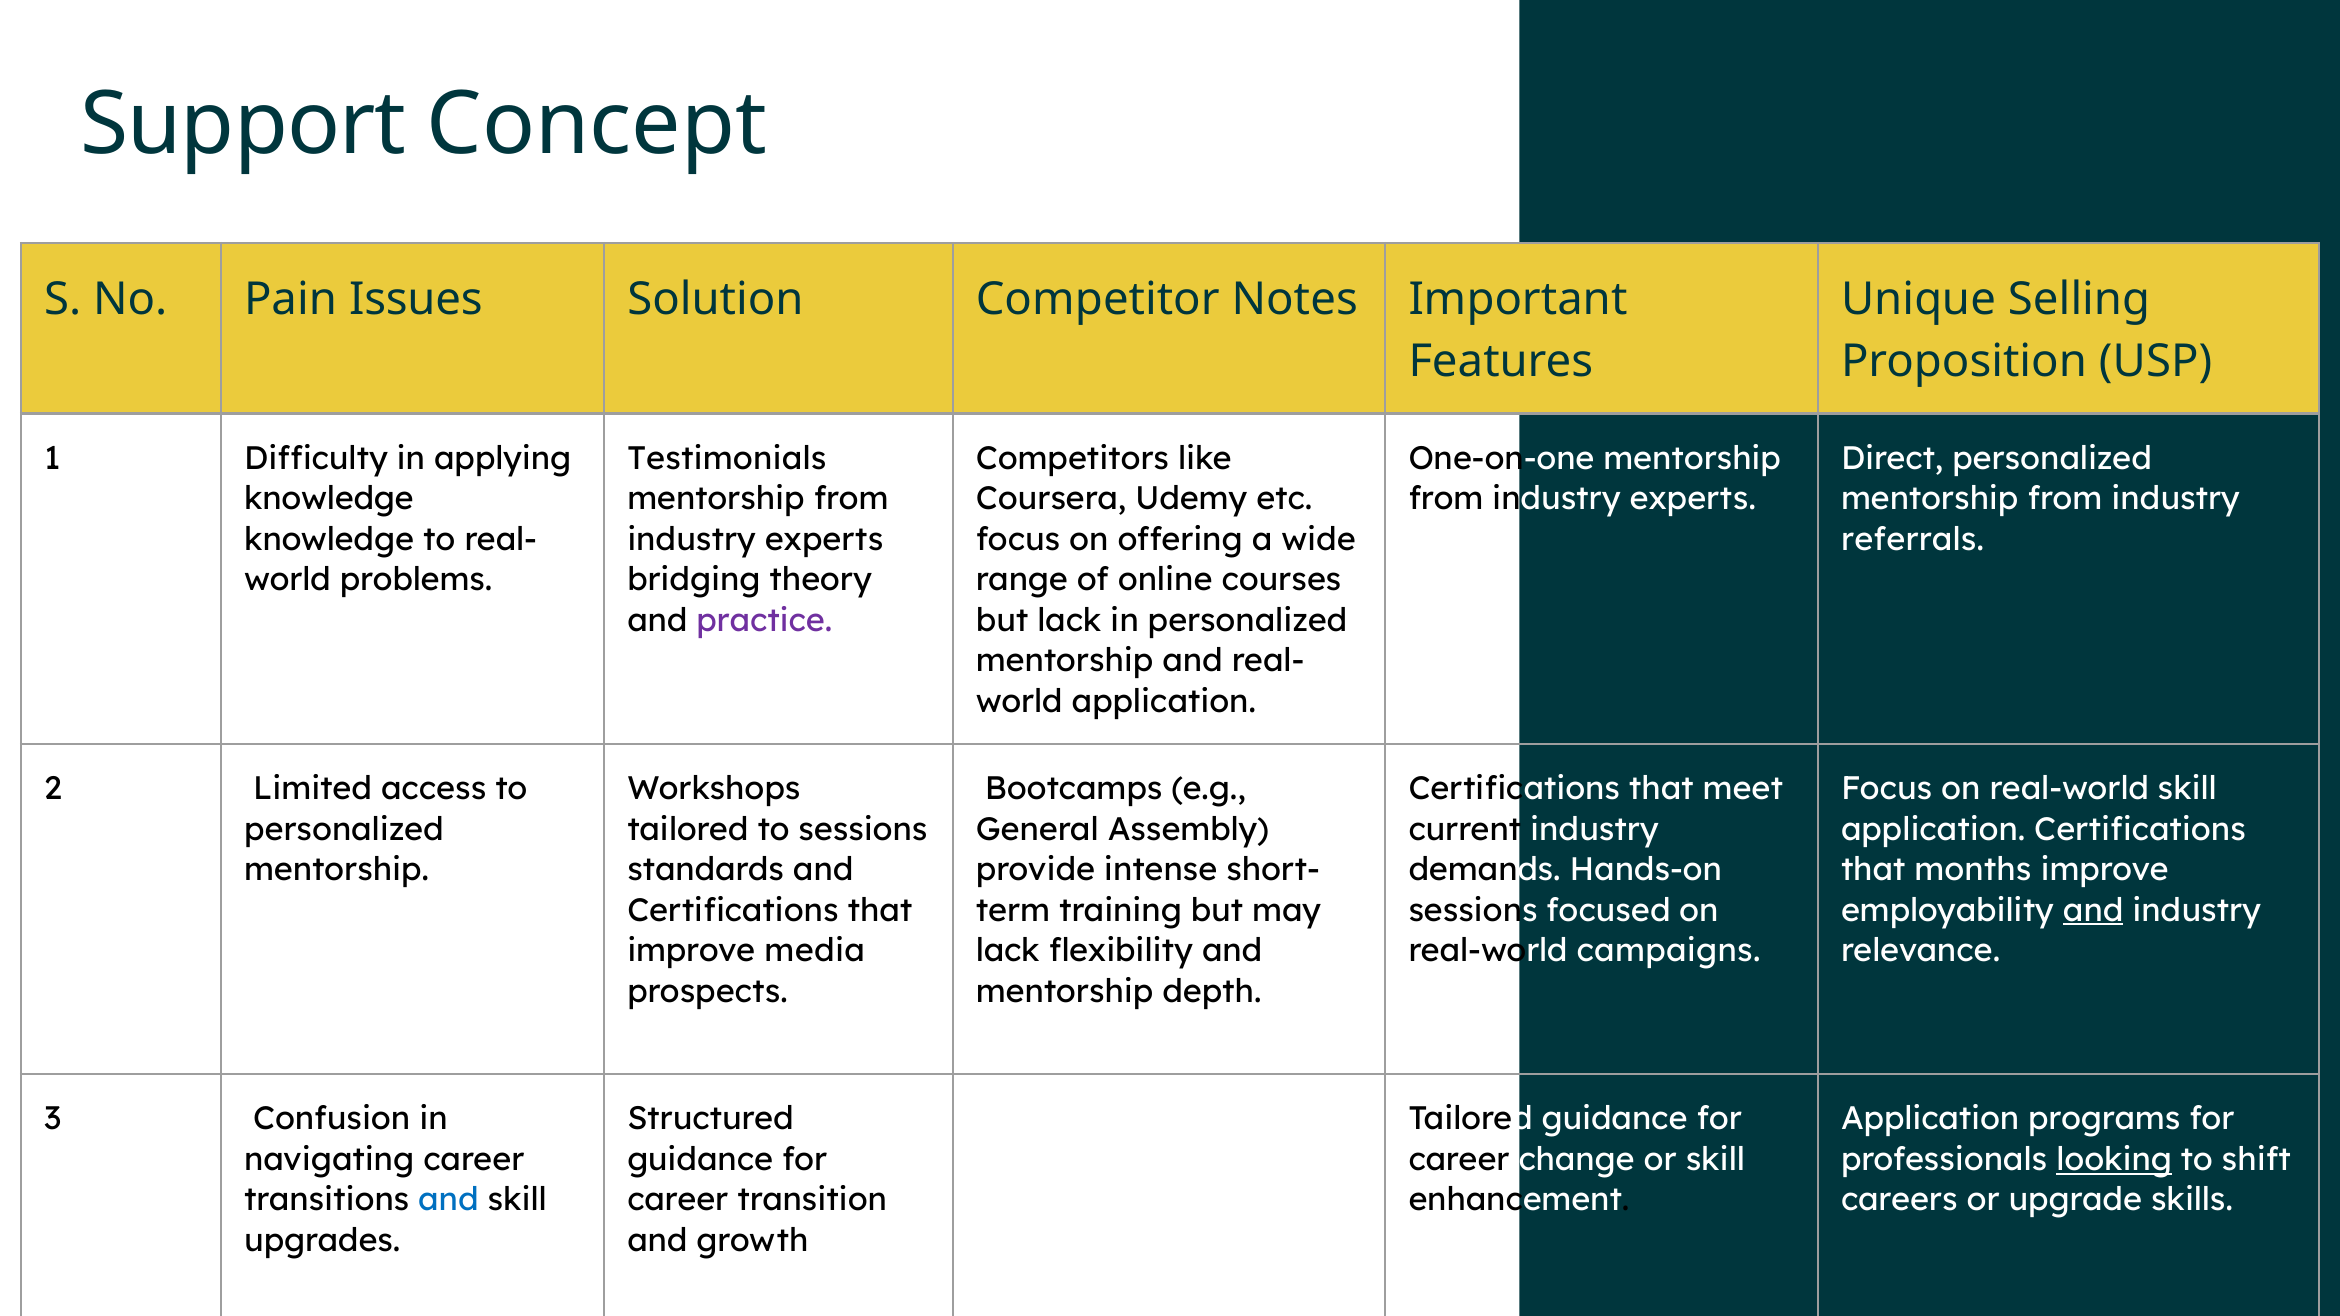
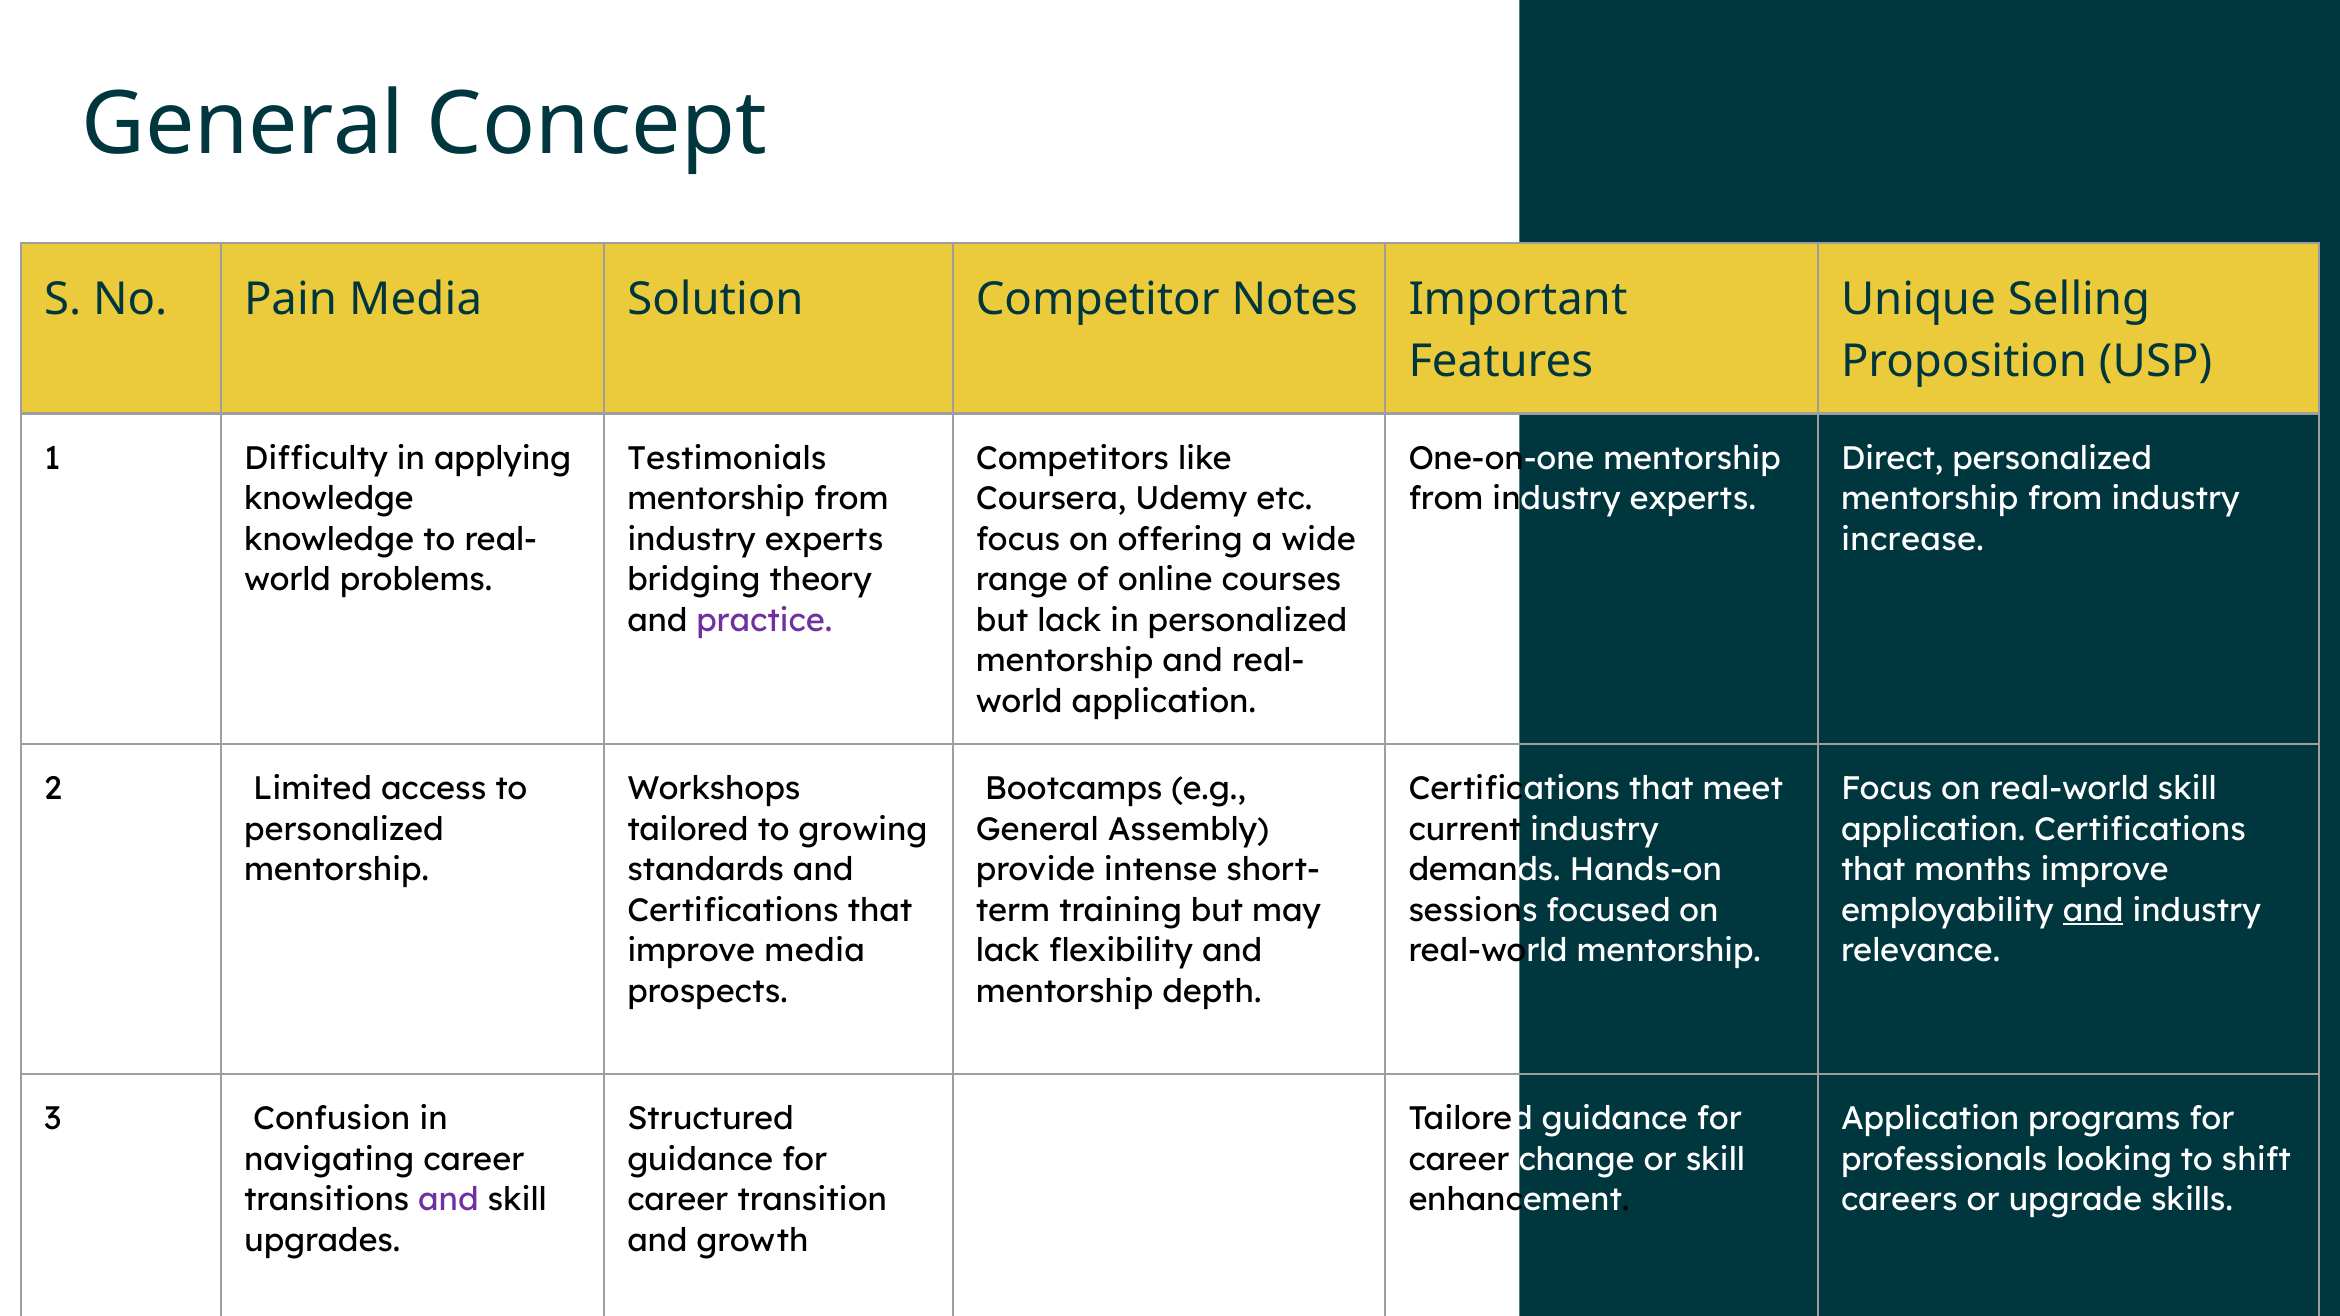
Support at (243, 125): Support -> General
Pain Issues: Issues -> Media
referrals: referrals -> increase
to sessions: sessions -> growing
real-world campaigns: campaigns -> mentorship
looking underline: present -> none
and at (448, 1200) colour: blue -> purple
